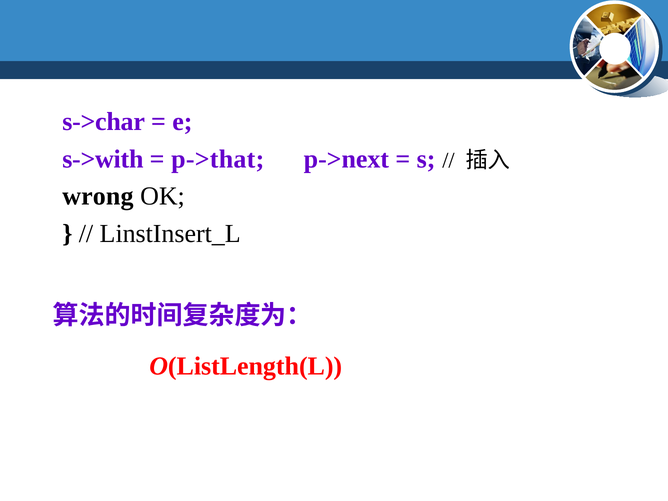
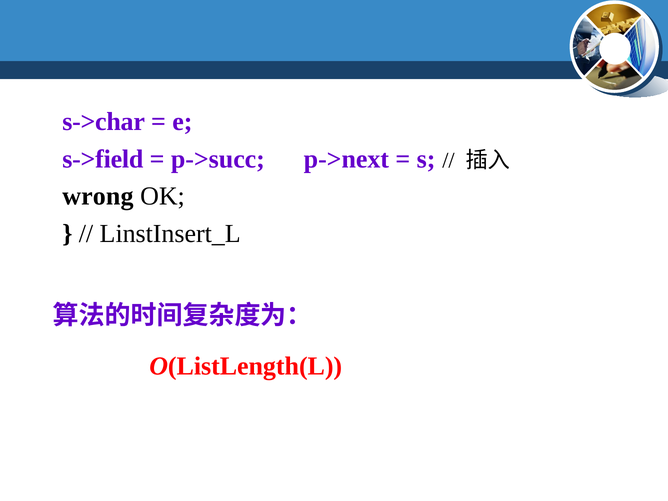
s->with: s->with -> s->field
p->that: p->that -> p->succ
